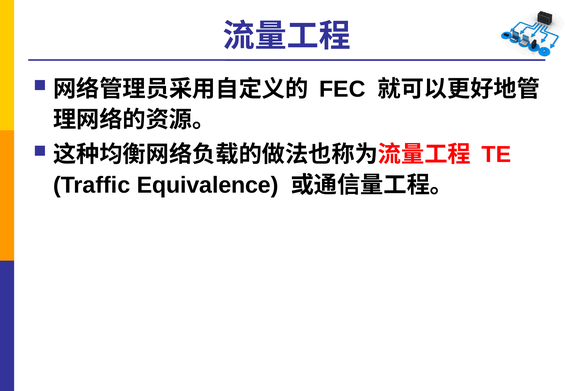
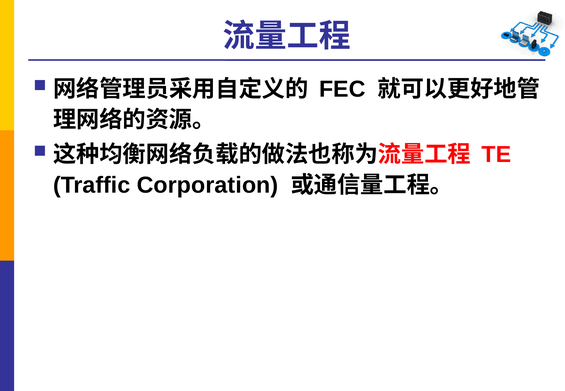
Equivalence: Equivalence -> Corporation
